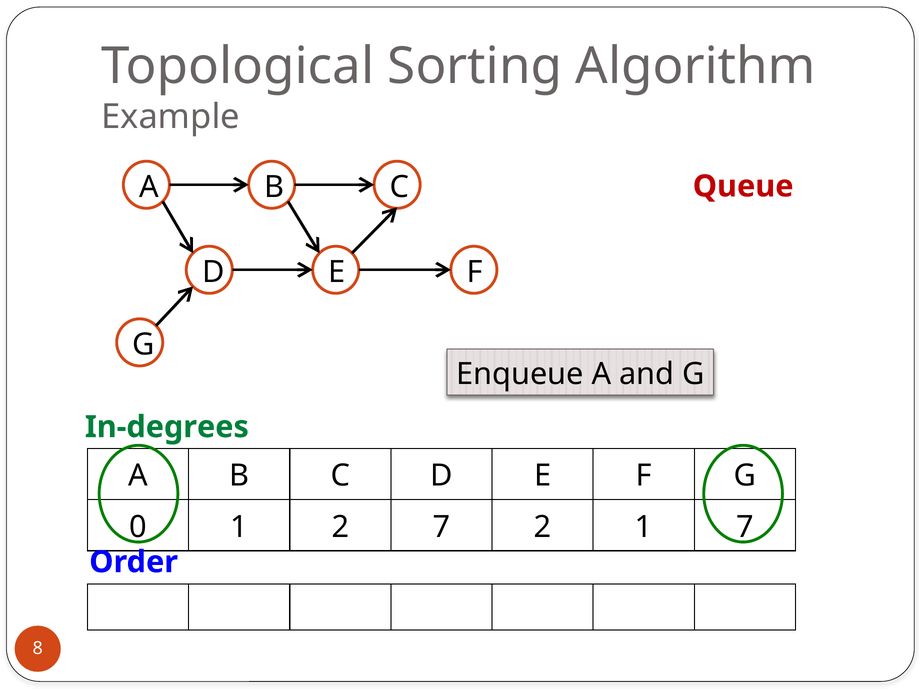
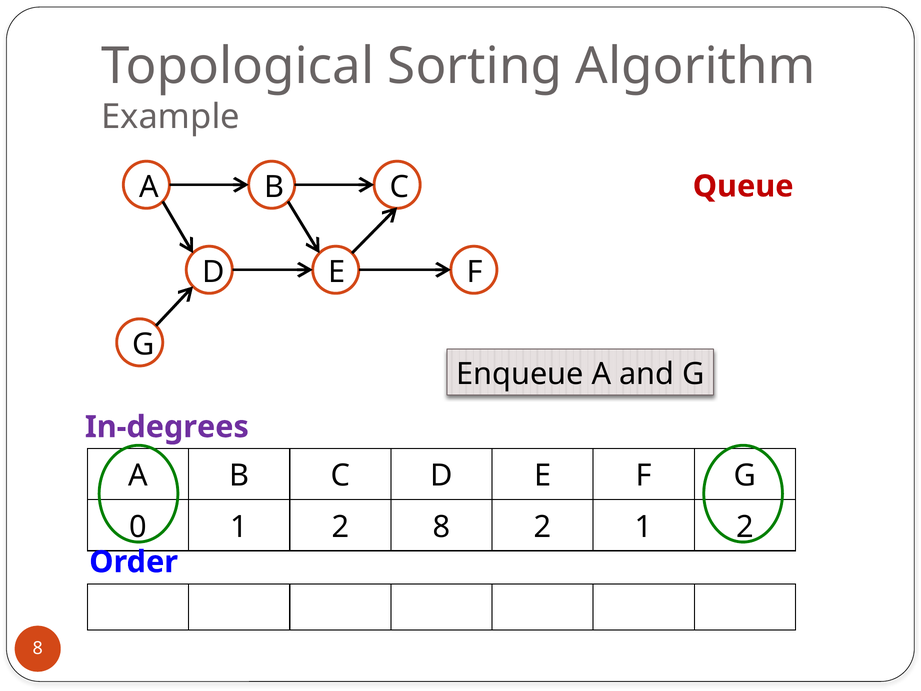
In-degrees colour: green -> purple
2 7: 7 -> 8
2 1 7: 7 -> 2
